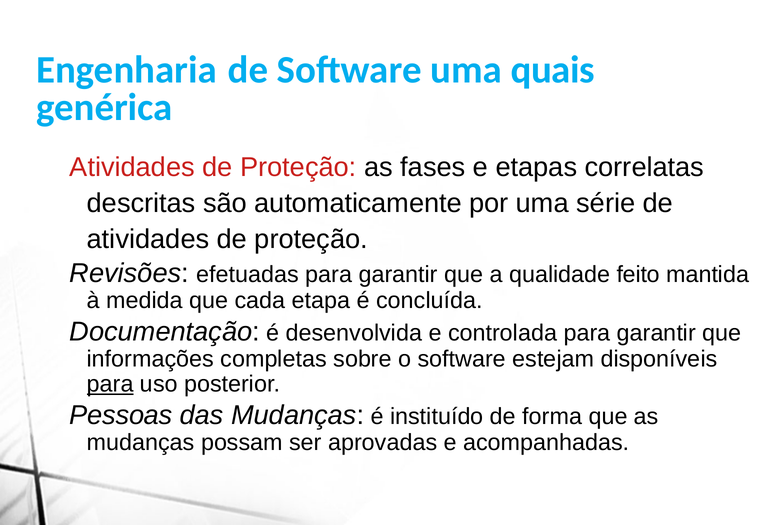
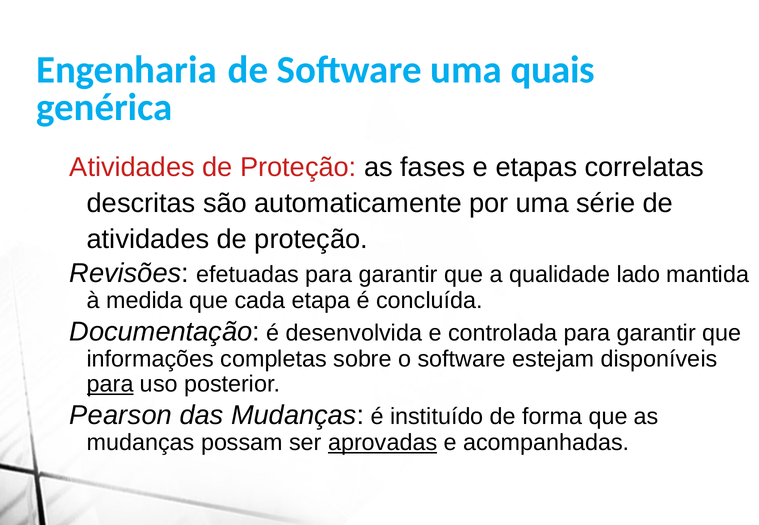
feito: feito -> lado
Pessoas: Pessoas -> Pearson
aprovadas underline: none -> present
